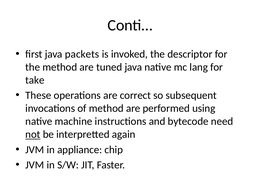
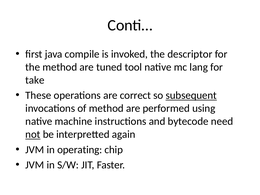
packets: packets -> compile
tuned java: java -> tool
subsequent underline: none -> present
appliance: appliance -> operating
